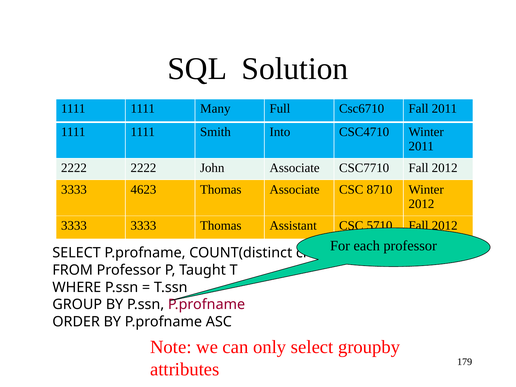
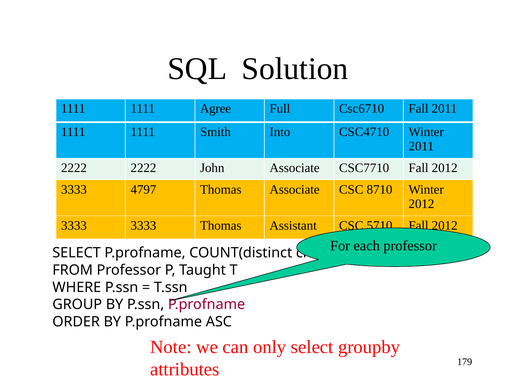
Many: Many -> Agree
4623: 4623 -> 4797
